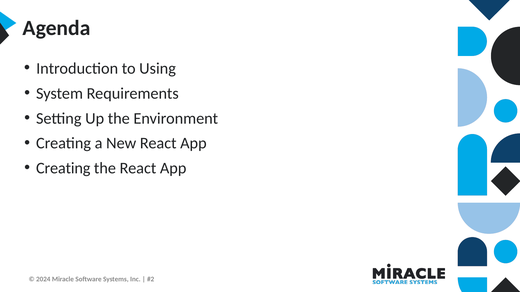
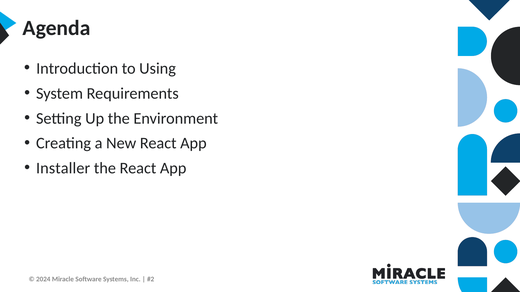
Creating at (63, 168): Creating -> Installer
